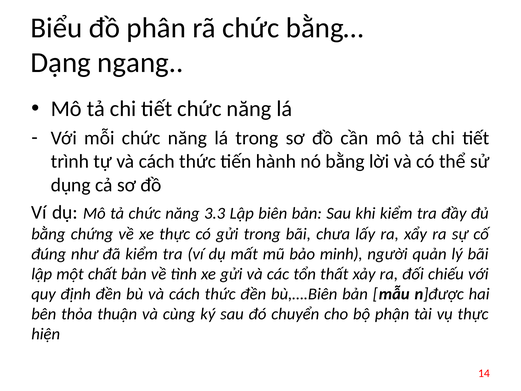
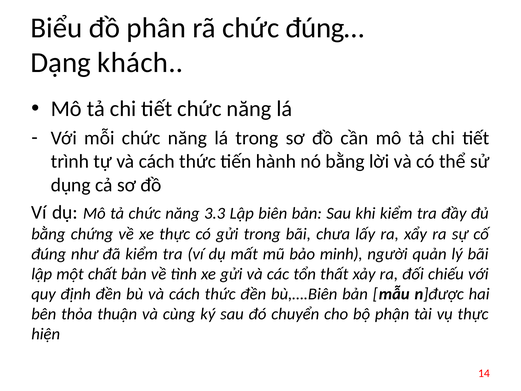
bằng…: bằng… -> đúng…
ngang: ngang -> khách
